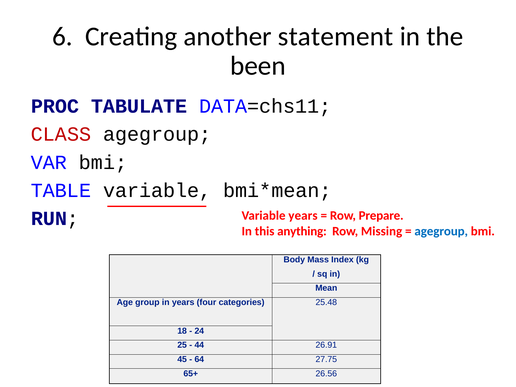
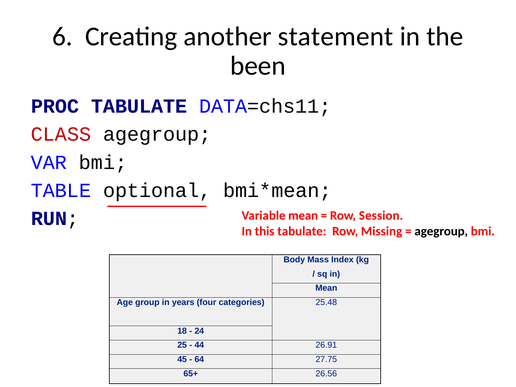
TABLE variable: variable -> optional
Variable years: years -> mean
Prepare: Prepare -> Session
this anything: anything -> tabulate
agegroup at (441, 231) colour: blue -> black
